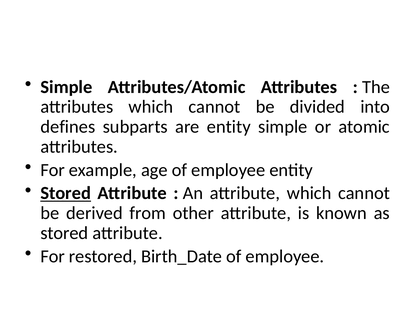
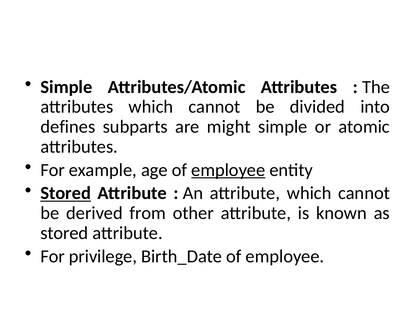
are entity: entity -> might
employee at (228, 170) underline: none -> present
restored: restored -> privilege
